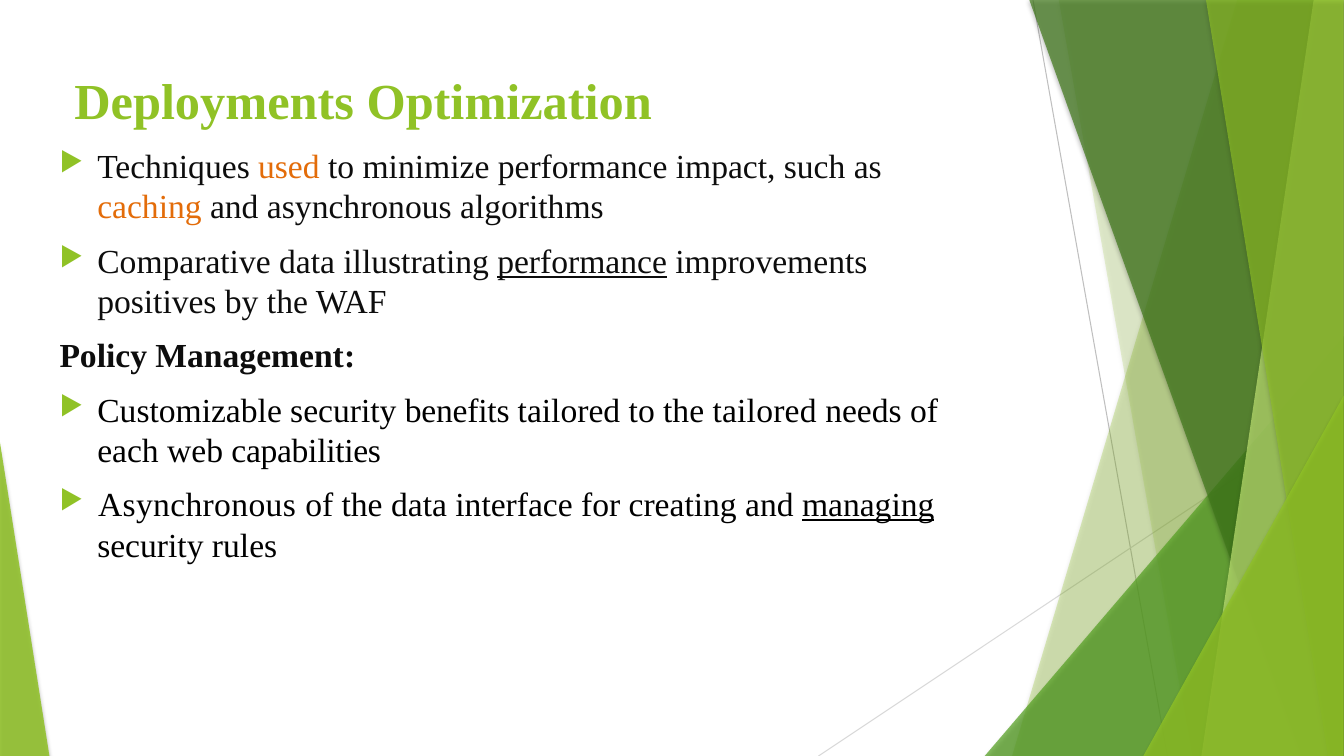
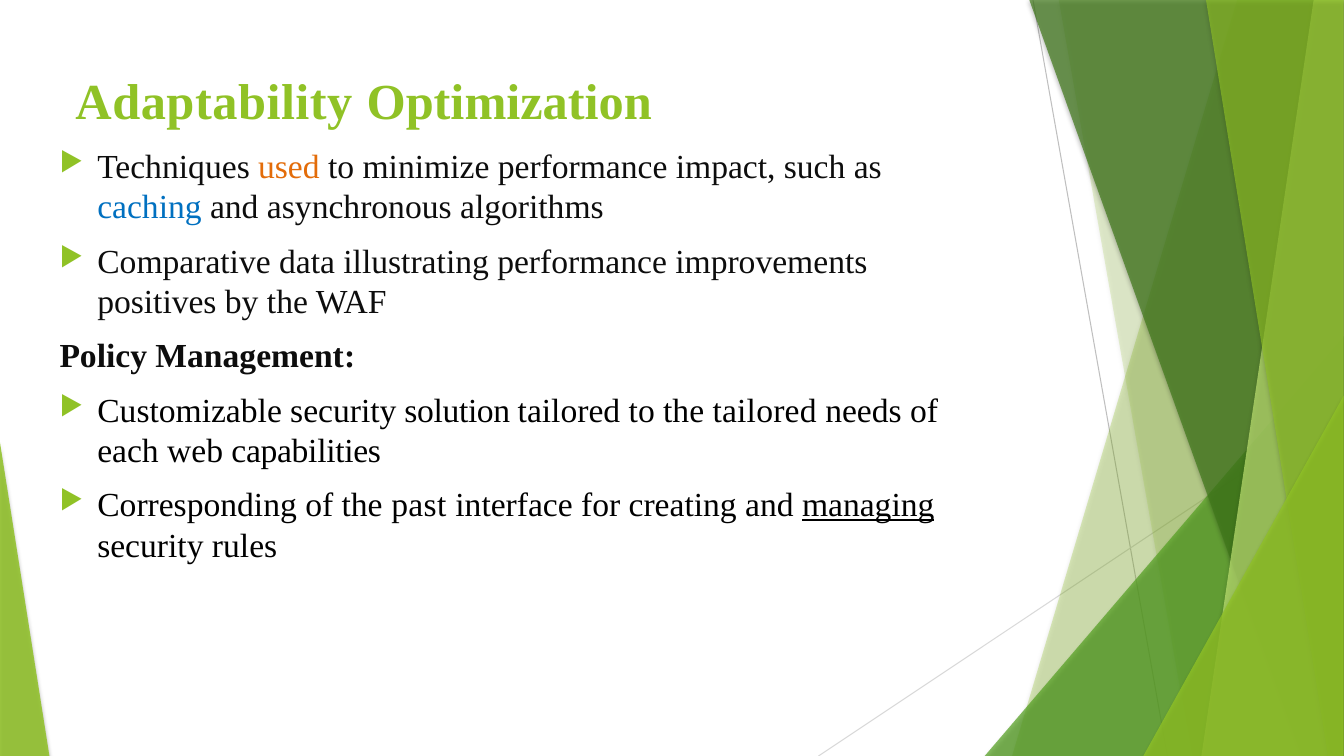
Deployments: Deployments -> Adaptability
caching colour: orange -> blue
performance at (582, 262) underline: present -> none
benefits: benefits -> solution
Asynchronous at (197, 506): Asynchronous -> Corresponding
the data: data -> past
